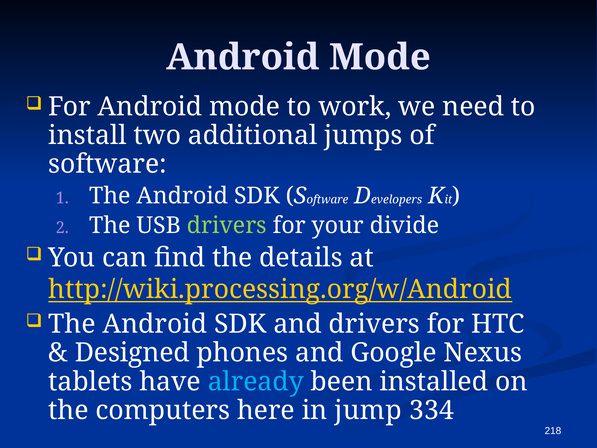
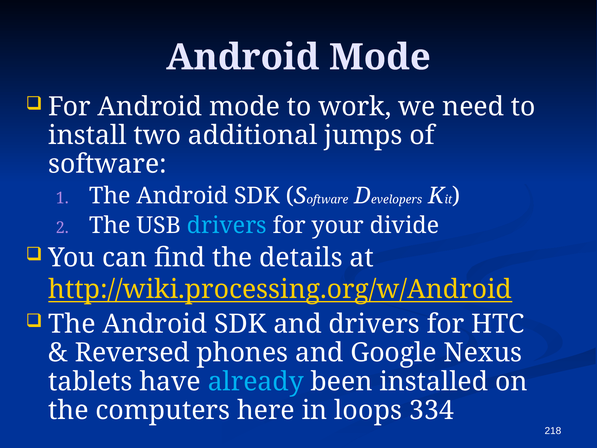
drivers at (227, 225) colour: light green -> light blue
Designed: Designed -> Reversed
jump: jump -> loops
